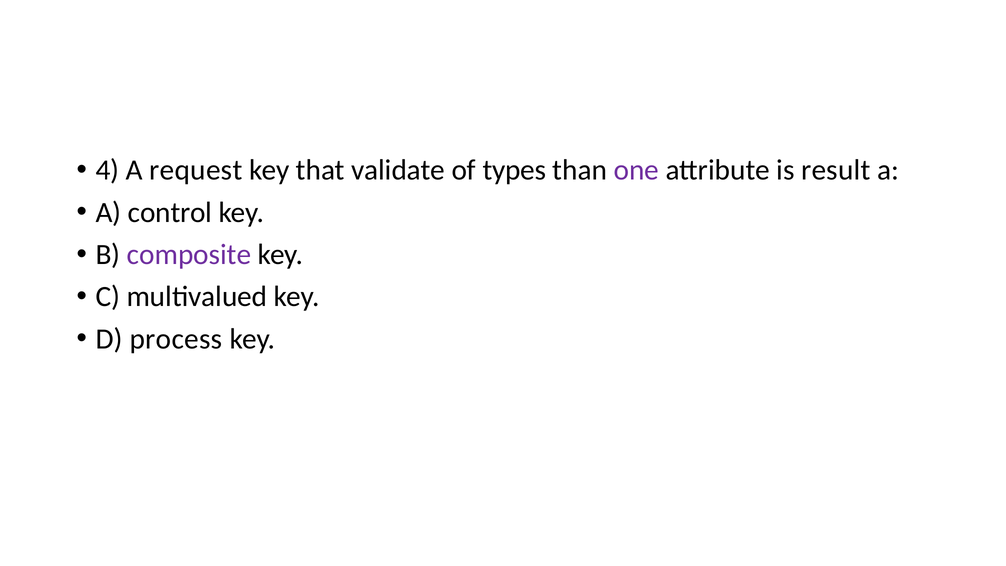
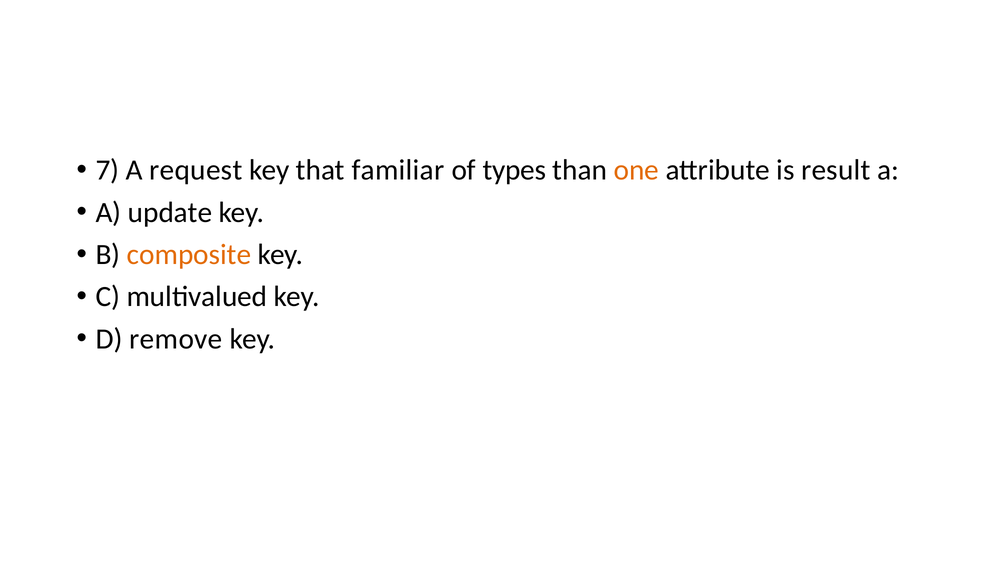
4: 4 -> 7
validate: validate -> familiar
one colour: purple -> orange
control: control -> update
composite colour: purple -> orange
process: process -> remove
